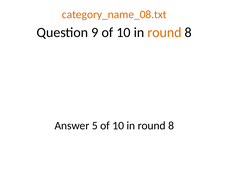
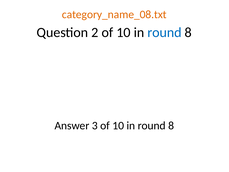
9: 9 -> 2
round at (164, 32) colour: orange -> blue
5: 5 -> 3
